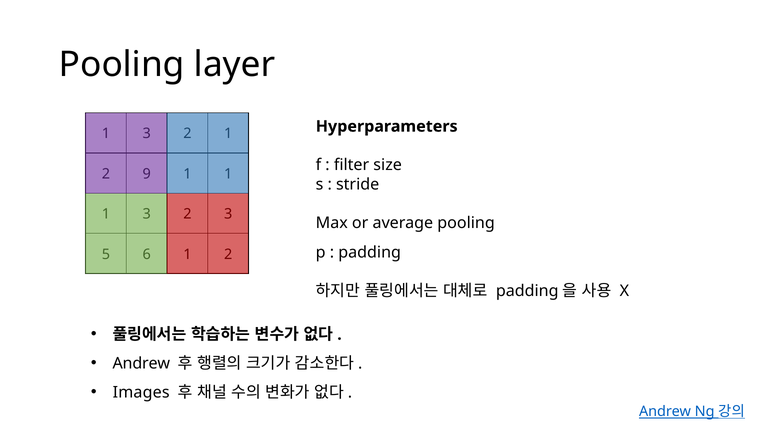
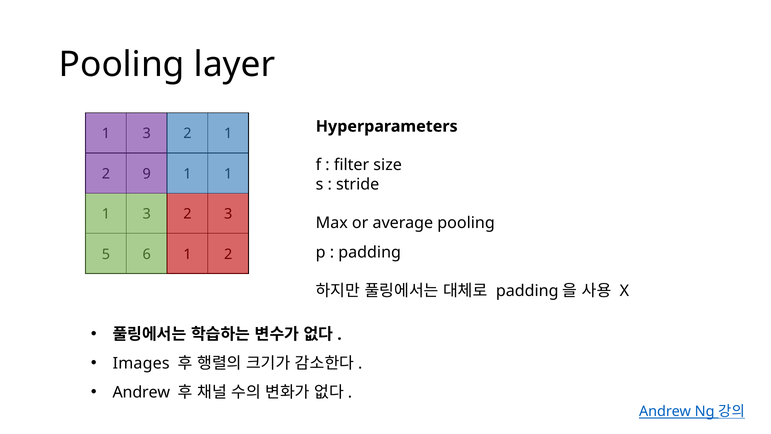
Andrew at (141, 363): Andrew -> Images
Images at (141, 392): Images -> Andrew
